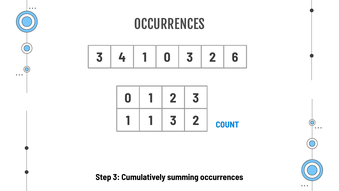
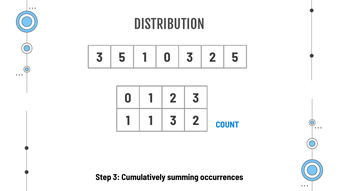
OCCURRENCES at (169, 25): OCCURRENCES -> DISTRIBUTION
3 4: 4 -> 5
2 6: 6 -> 5
